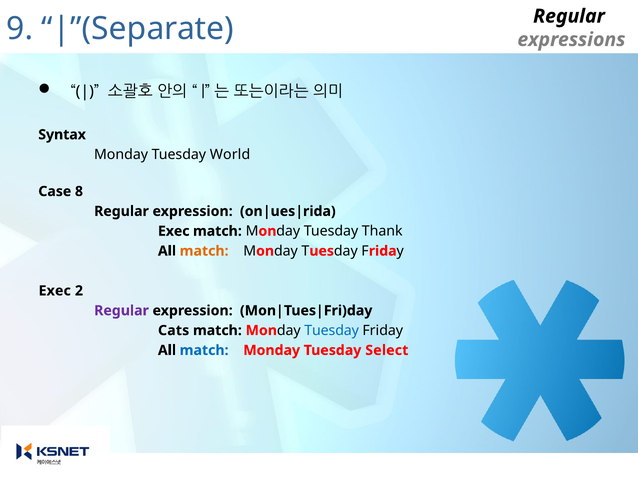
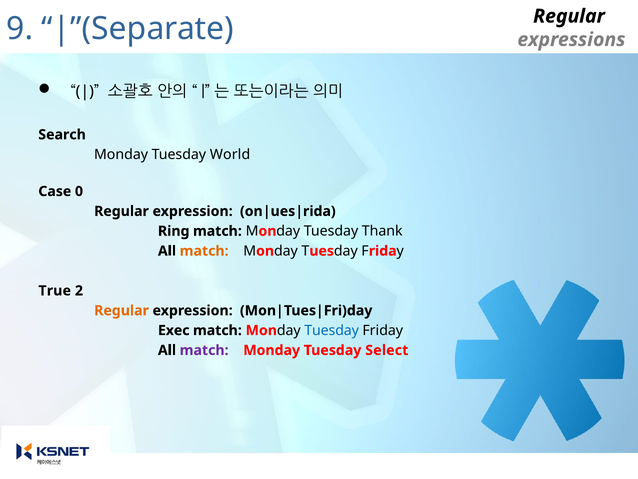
Syntax: Syntax -> Search
8: 8 -> 0
Exec at (174, 231): Exec -> Ring
Exec at (55, 290): Exec -> True
Regular at (122, 310) colour: purple -> orange
Cats: Cats -> Exec
match at (204, 350) colour: blue -> purple
